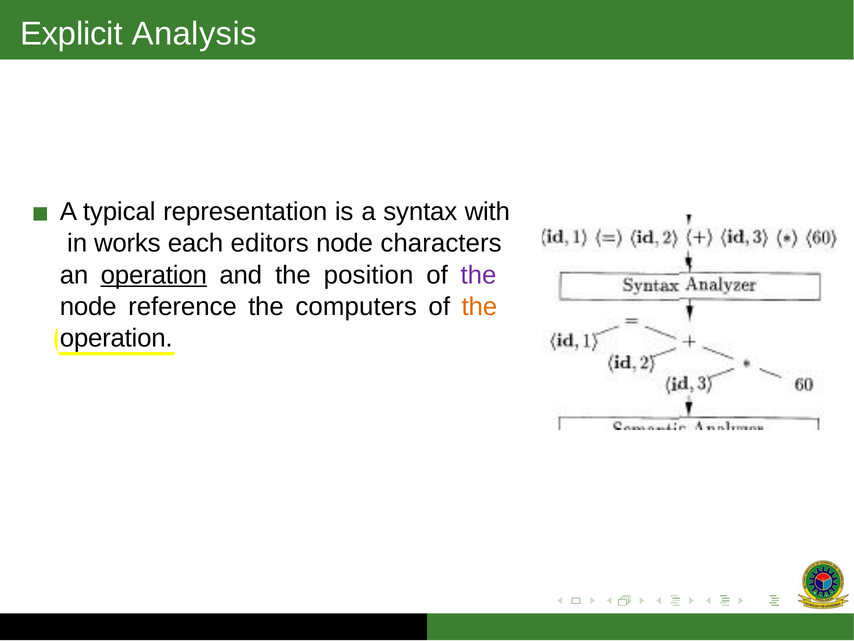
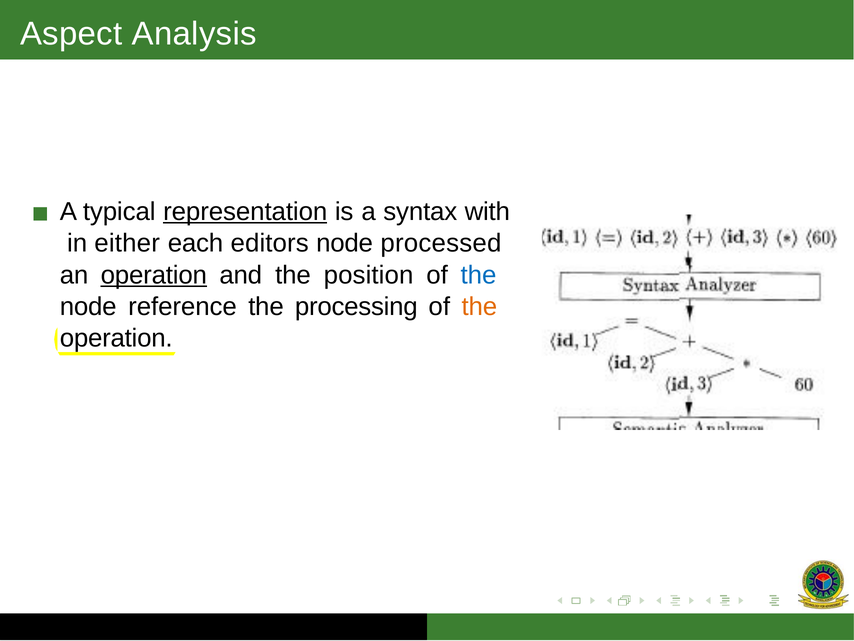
Explicit: Explicit -> Aspect
representation underline: none -> present
works: works -> either
characters: characters -> processed
the at (478, 275) colour: purple -> blue
computers: computers -> processing
